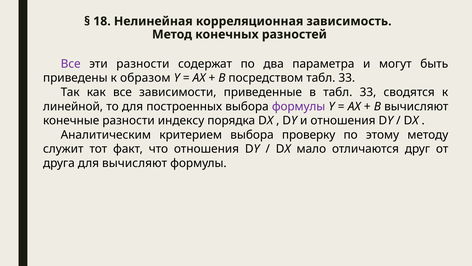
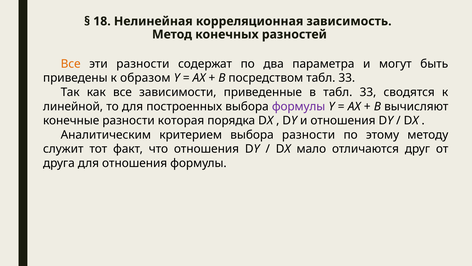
Все at (71, 64) colour: purple -> orange
индексу: индексу -> которая
выбора проверку: проверку -> разности
для вычисляют: вычисляют -> отношения
